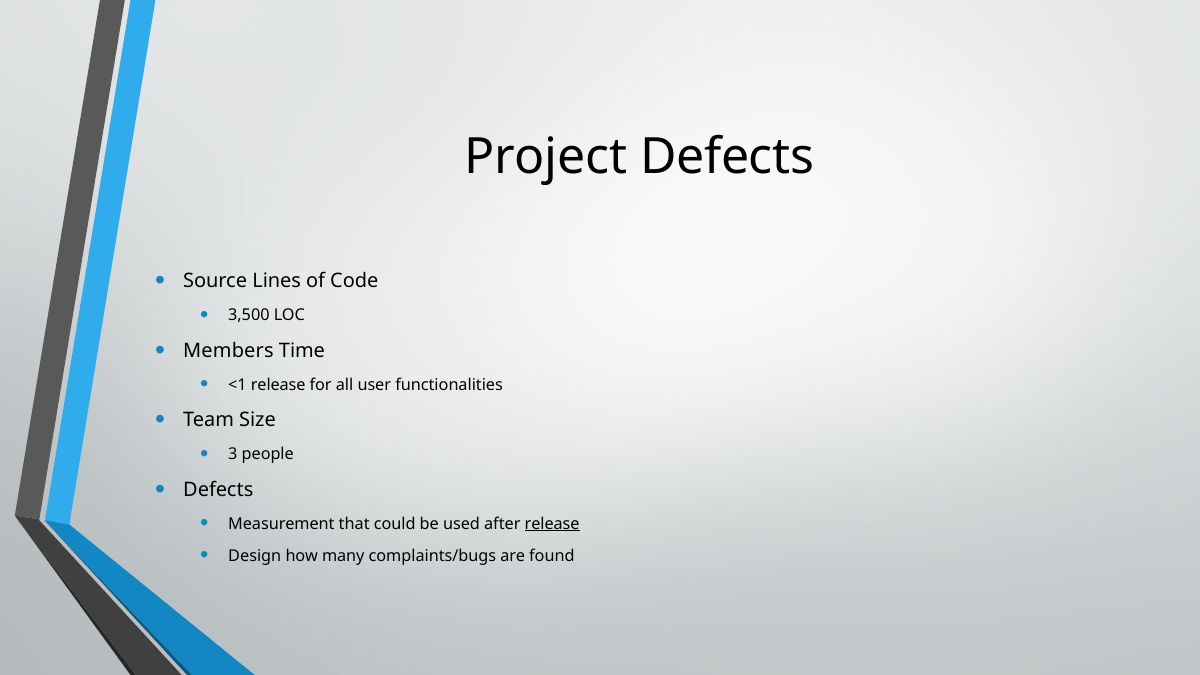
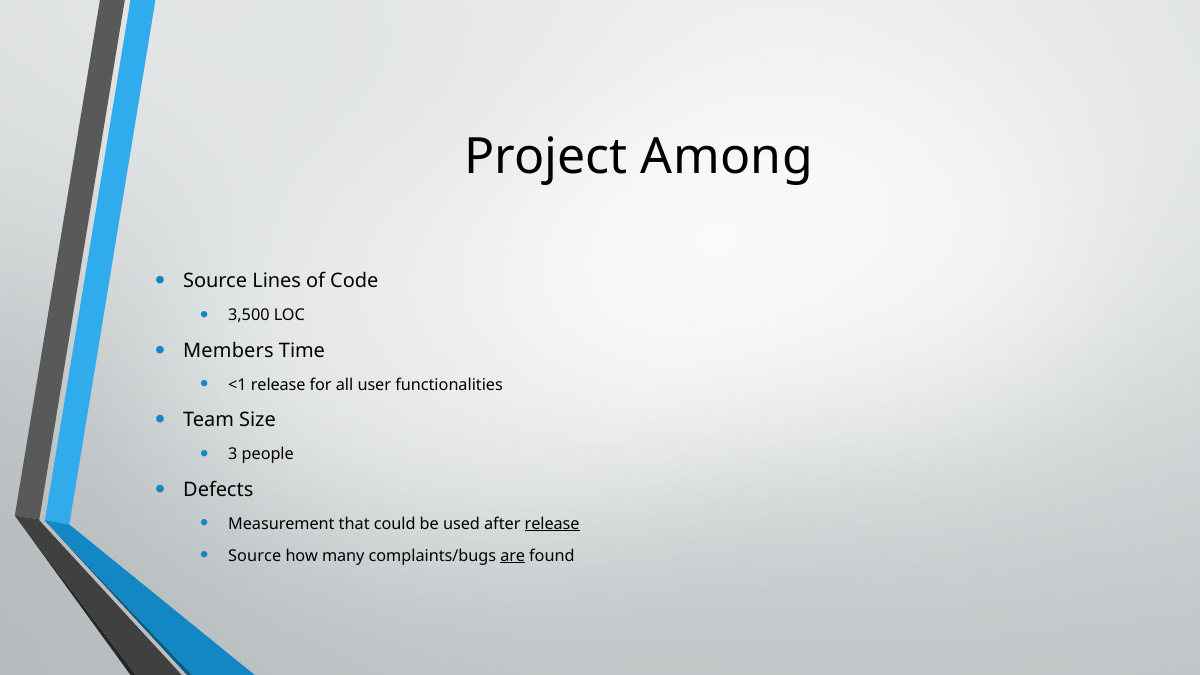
Project Defects: Defects -> Among
Design at (255, 556): Design -> Source
are underline: none -> present
